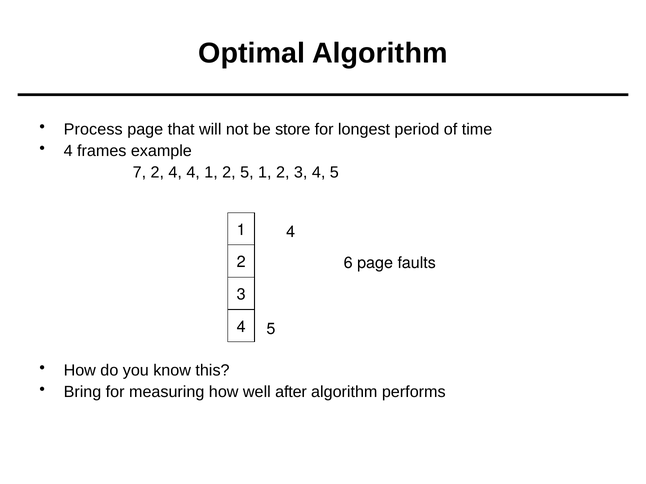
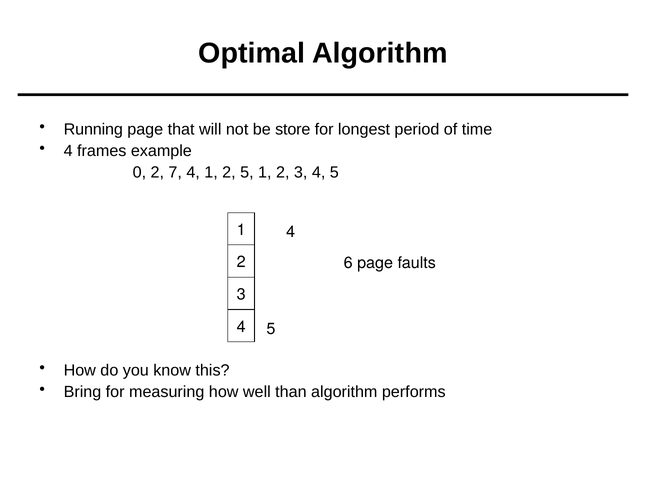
Process: Process -> Running
7: 7 -> 0
2 4: 4 -> 7
after: after -> than
